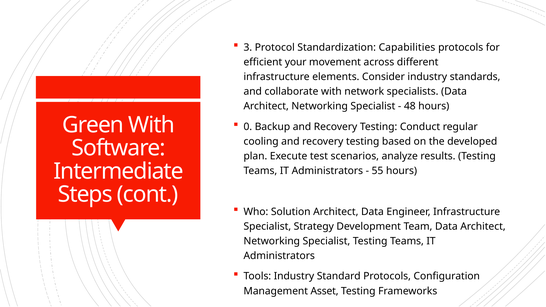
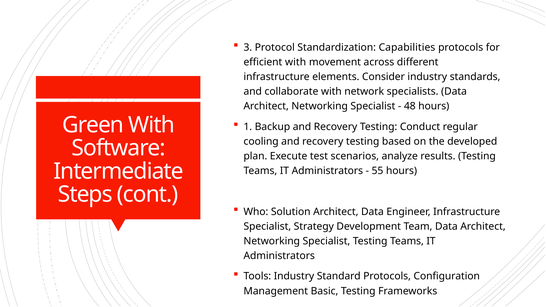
efficient your: your -> with
0: 0 -> 1
Asset: Asset -> Basic
